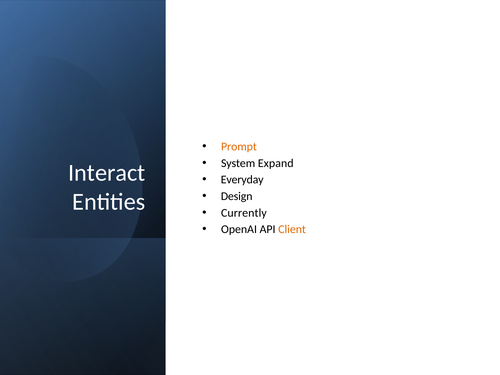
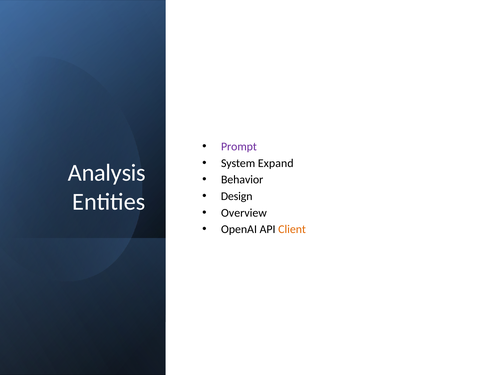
Prompt colour: orange -> purple
Interact: Interact -> Analysis
Everyday: Everyday -> Behavior
Currently: Currently -> Overview
